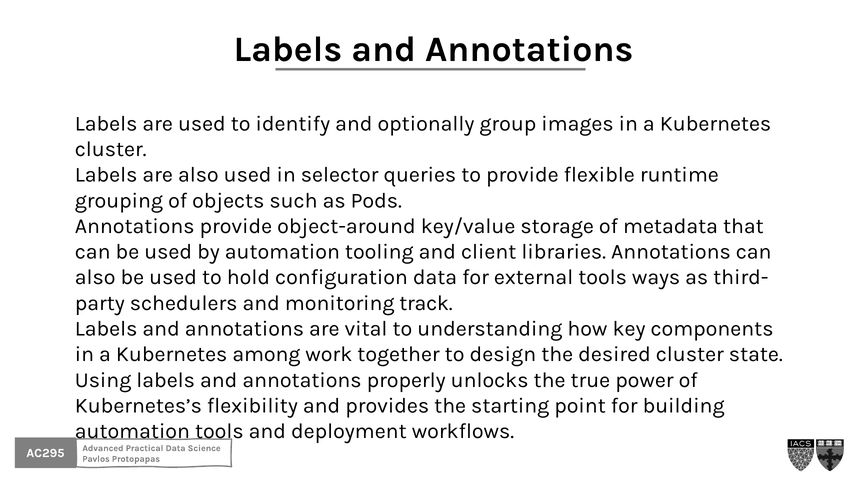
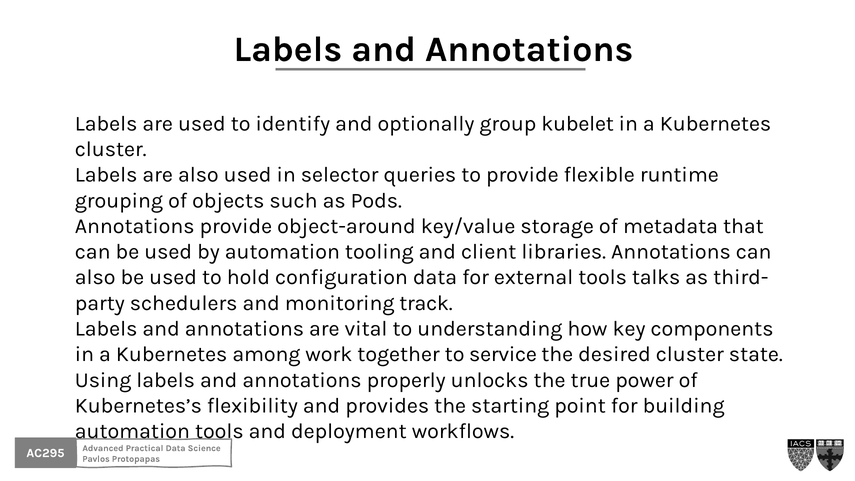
images: images -> kubelet
ways: ways -> talks
design: design -> service
